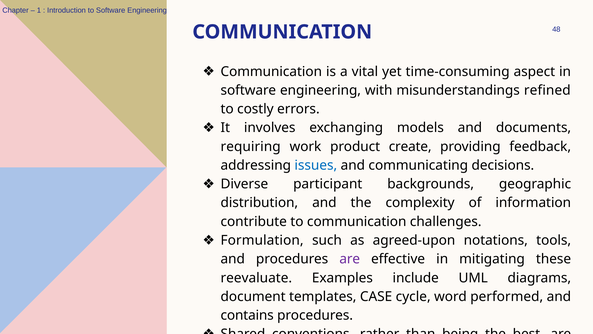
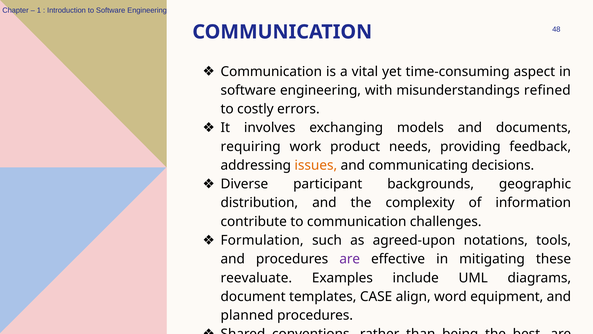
create: create -> needs
issues colour: blue -> orange
cycle: cycle -> align
performed: performed -> equipment
contains: contains -> planned
